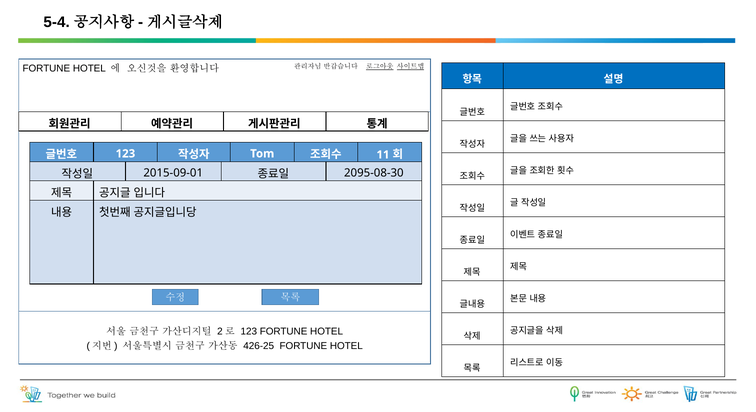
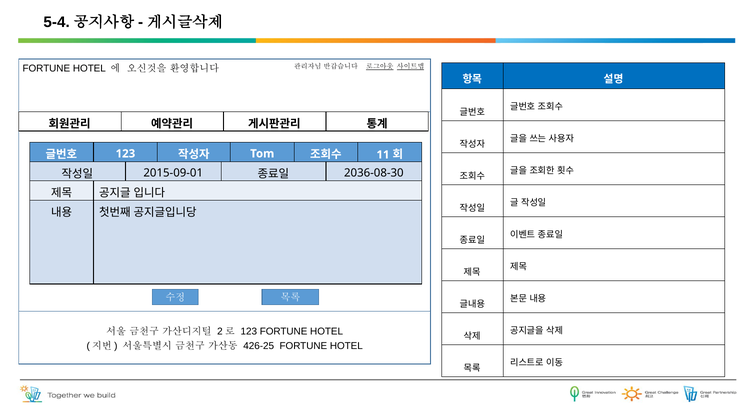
2095-08-30: 2095-08-30 -> 2036-08-30
